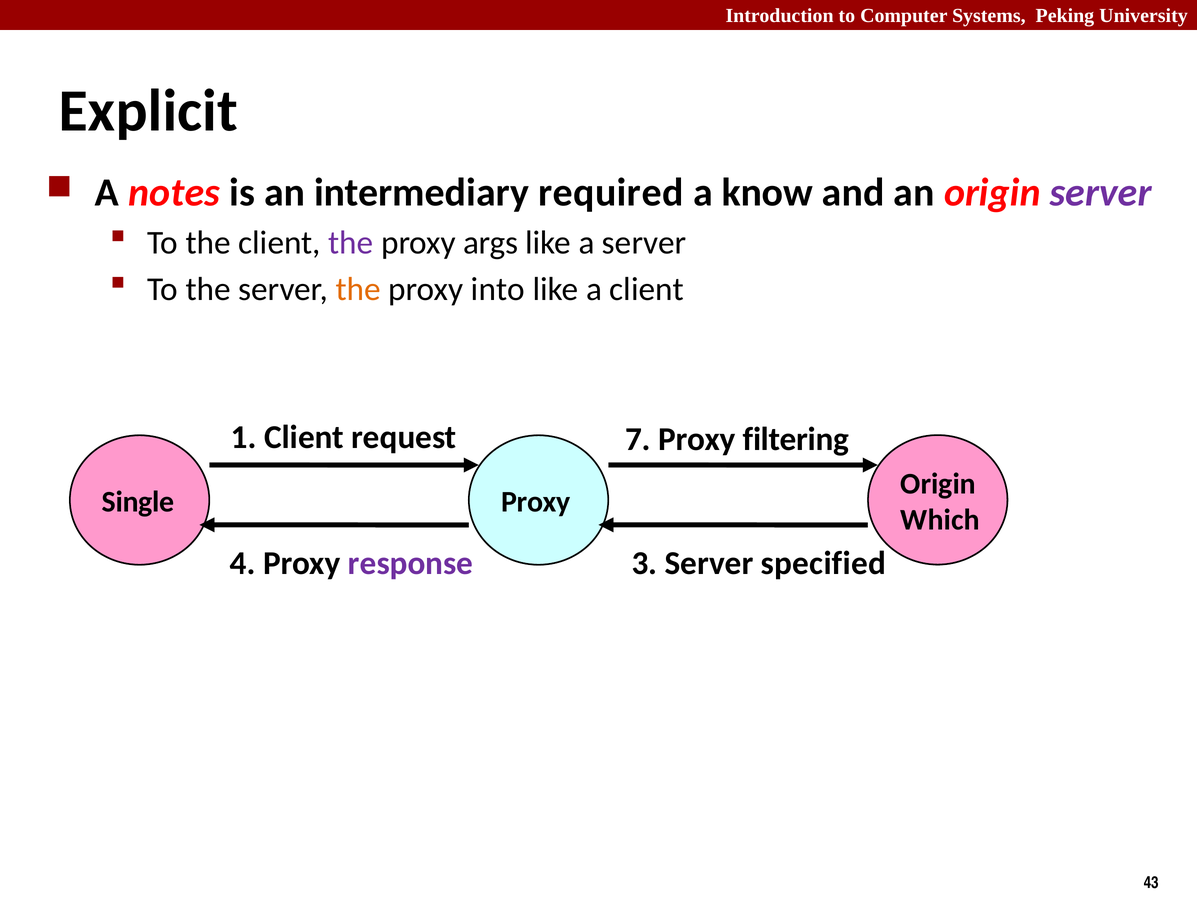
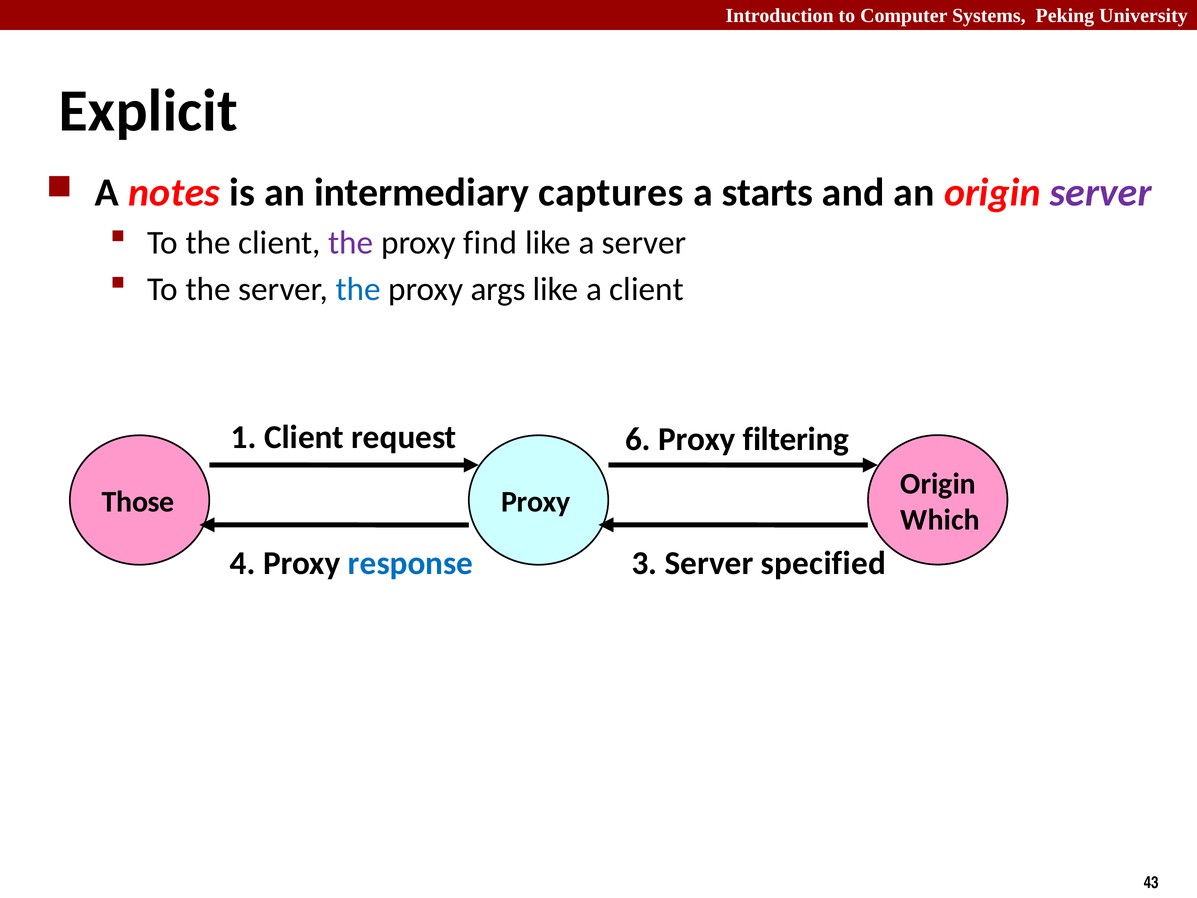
required: required -> captures
know: know -> starts
args: args -> find
the at (358, 289) colour: orange -> blue
into: into -> args
7: 7 -> 6
Single: Single -> Those
response colour: purple -> blue
